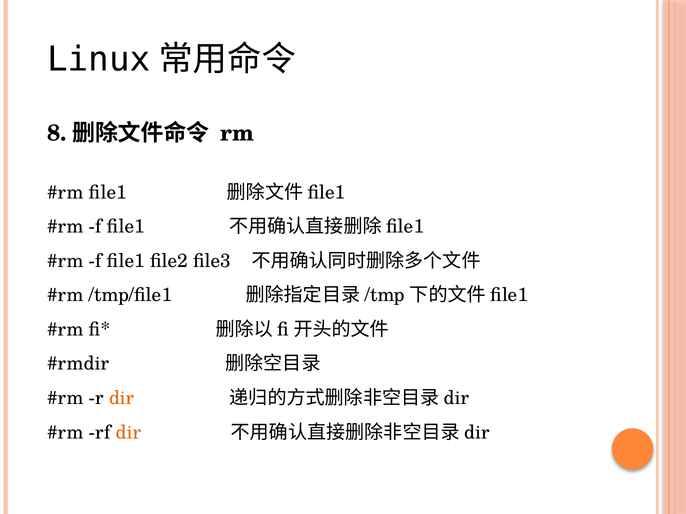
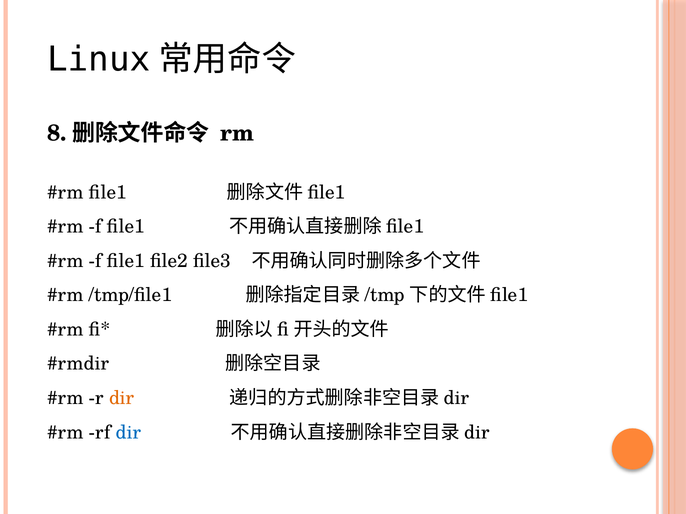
dir at (128, 433) colour: orange -> blue
